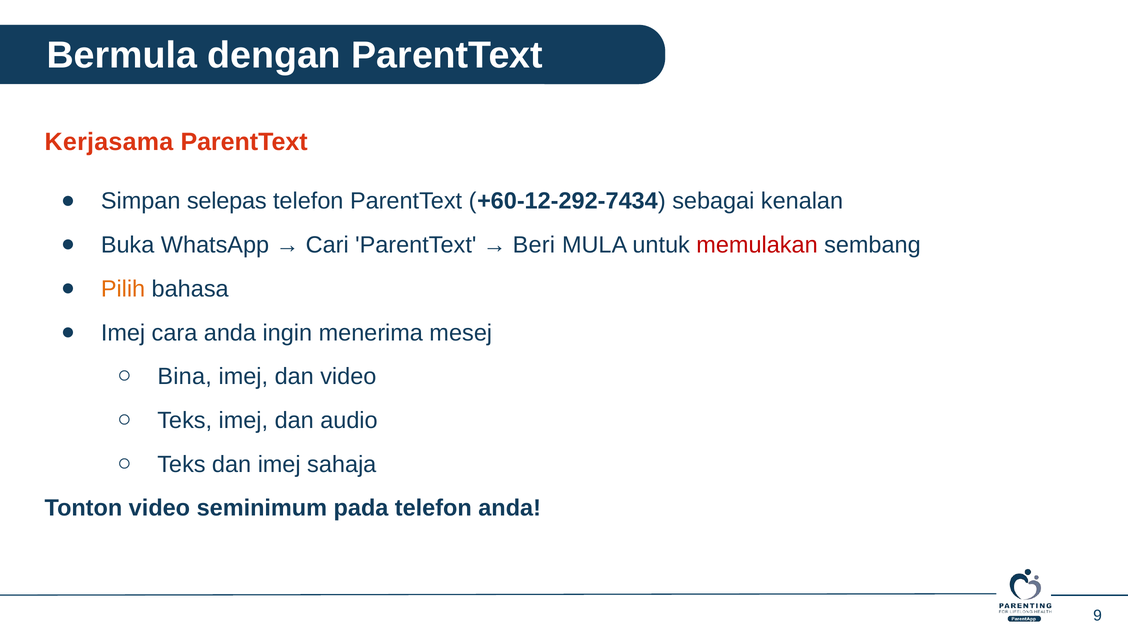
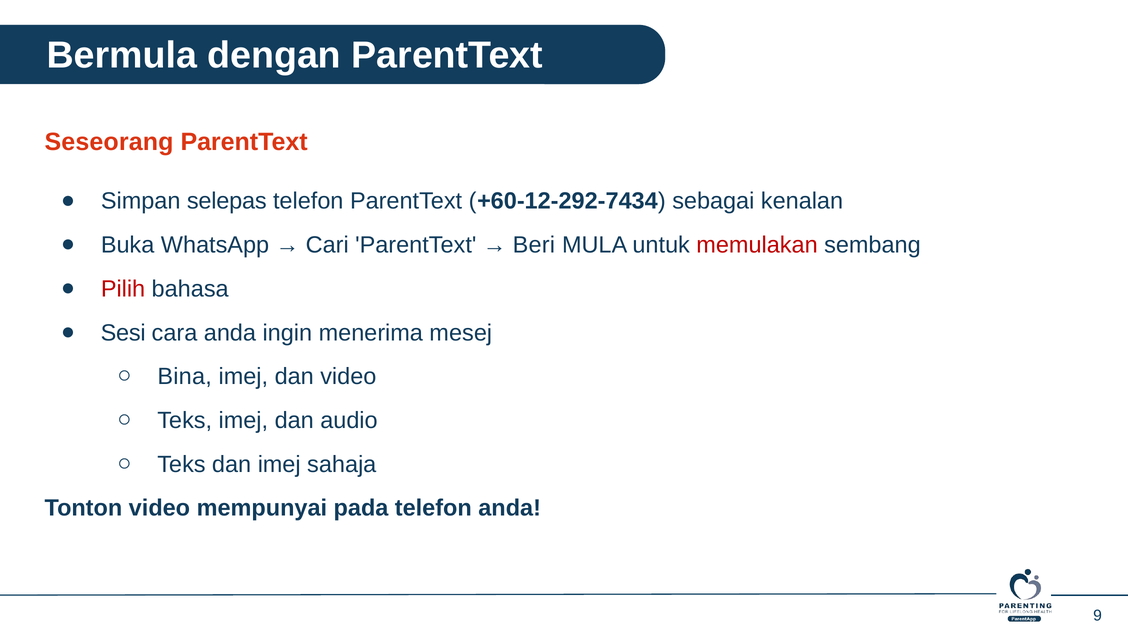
Kerjasama: Kerjasama -> Seseorang
Pilih colour: orange -> red
Imej at (123, 333): Imej -> Sesi
seminimum: seminimum -> mempunyai
